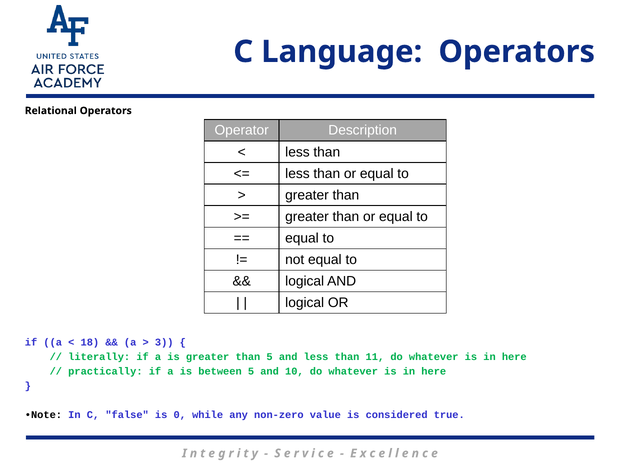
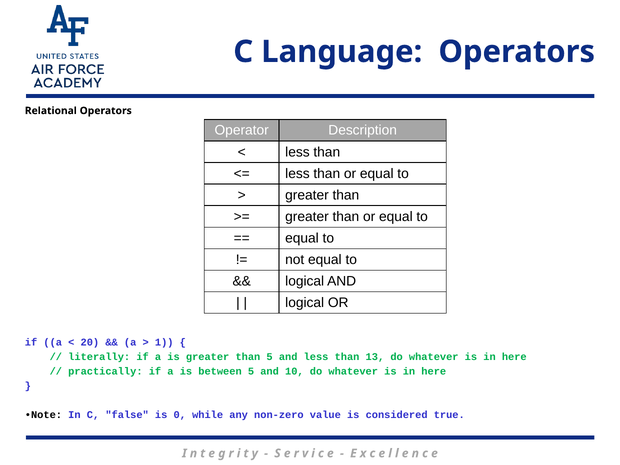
18: 18 -> 20
3: 3 -> 1
11: 11 -> 13
